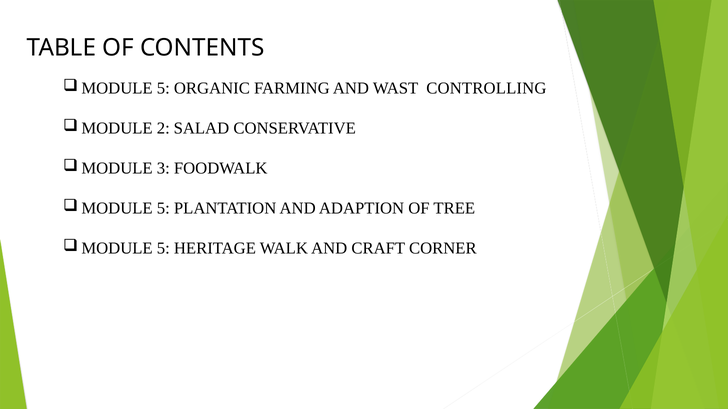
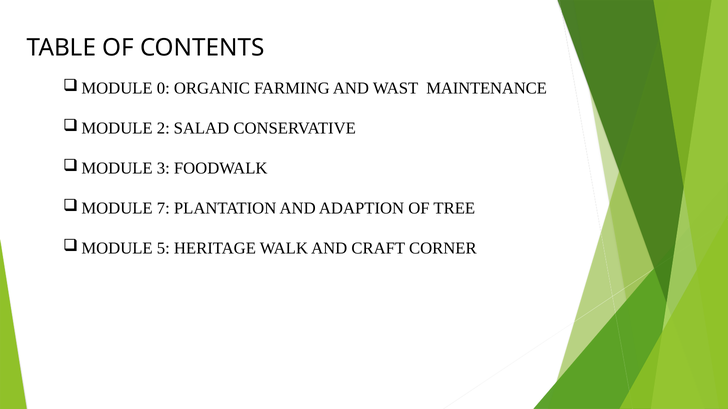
5 at (163, 89): 5 -> 0
CONTROLLING: CONTROLLING -> MAINTENANCE
5 at (163, 209): 5 -> 7
